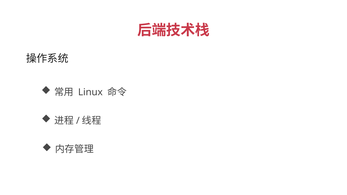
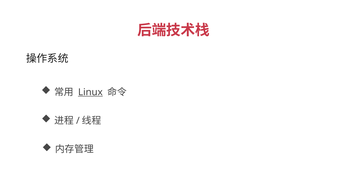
Linux underline: none -> present
